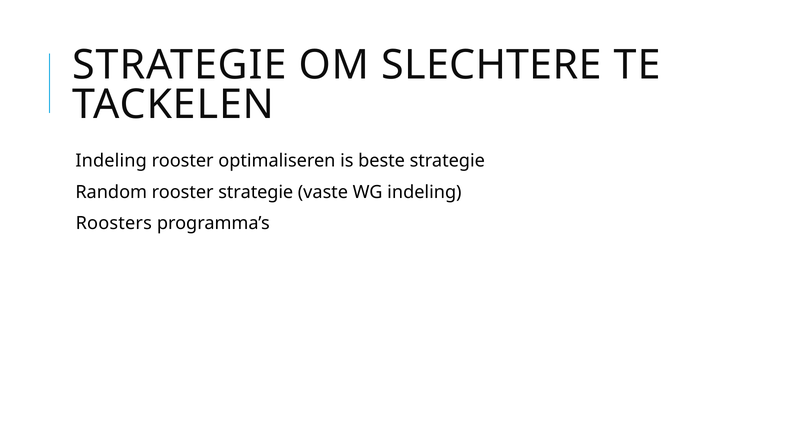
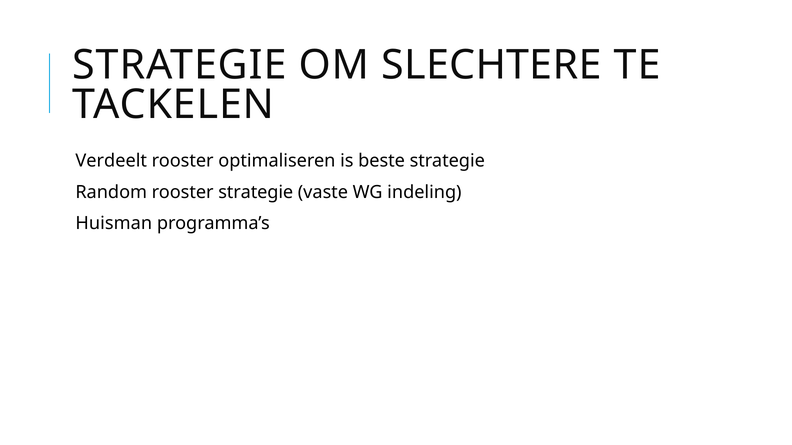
Indeling at (111, 161): Indeling -> Verdeelt
Roosters: Roosters -> Huisman
